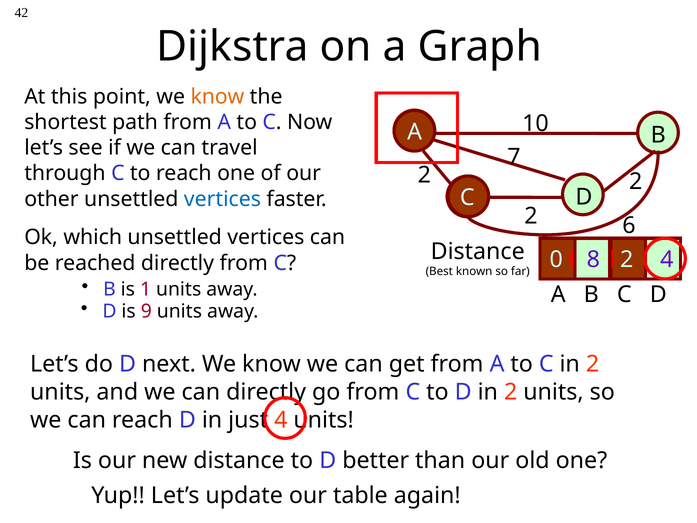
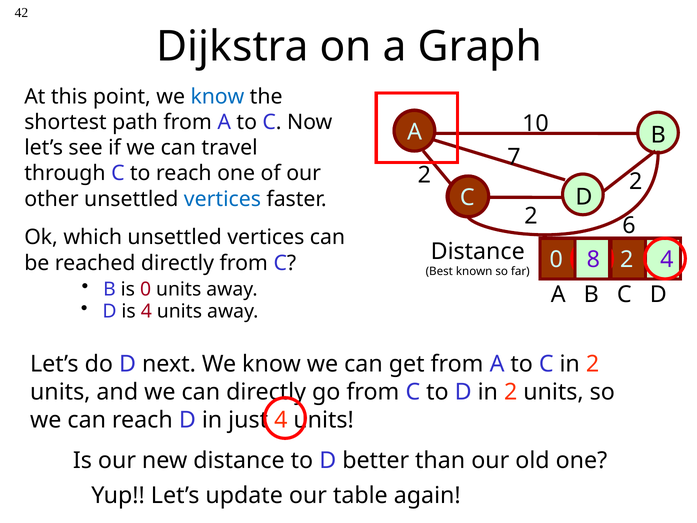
know at (217, 97) colour: orange -> blue
is 1: 1 -> 0
is 9: 9 -> 4
